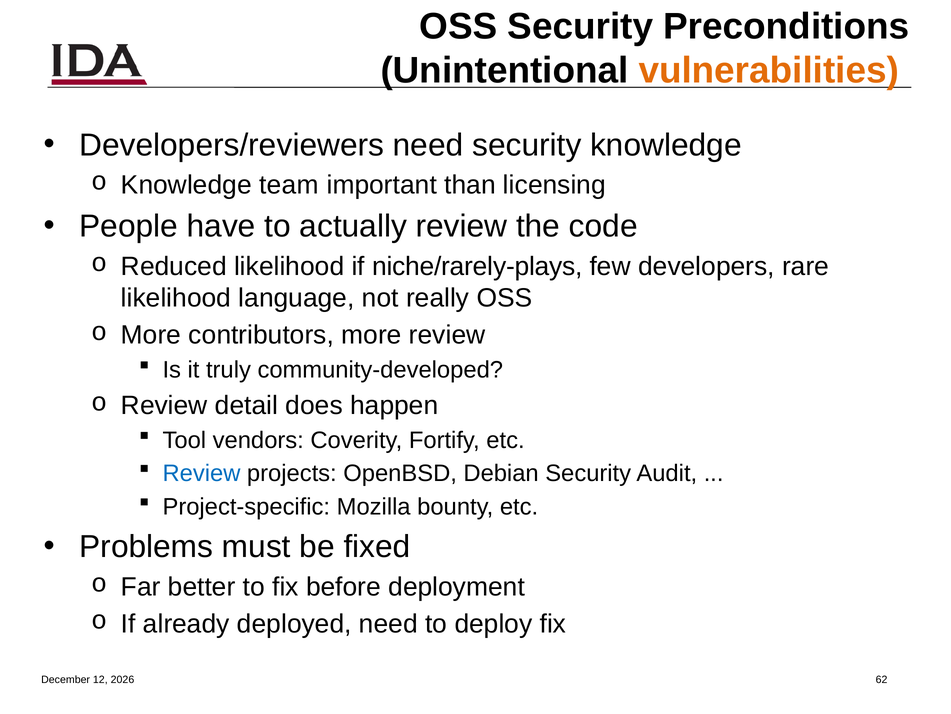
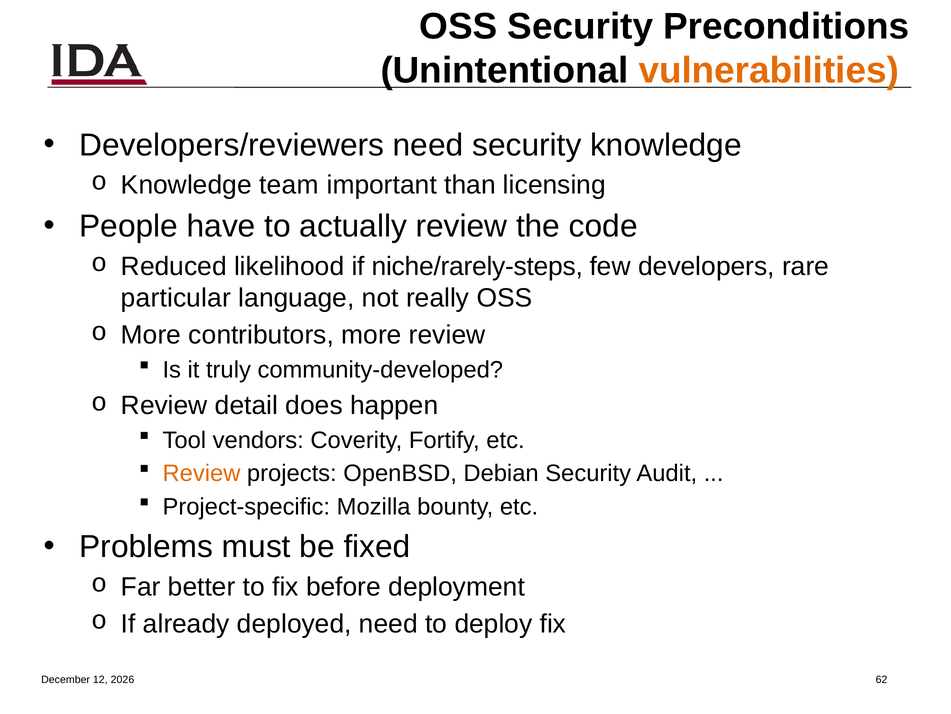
niche/rarely-plays: niche/rarely-plays -> niche/rarely-steps
likelihood at (176, 298): likelihood -> particular
Review at (201, 473) colour: blue -> orange
